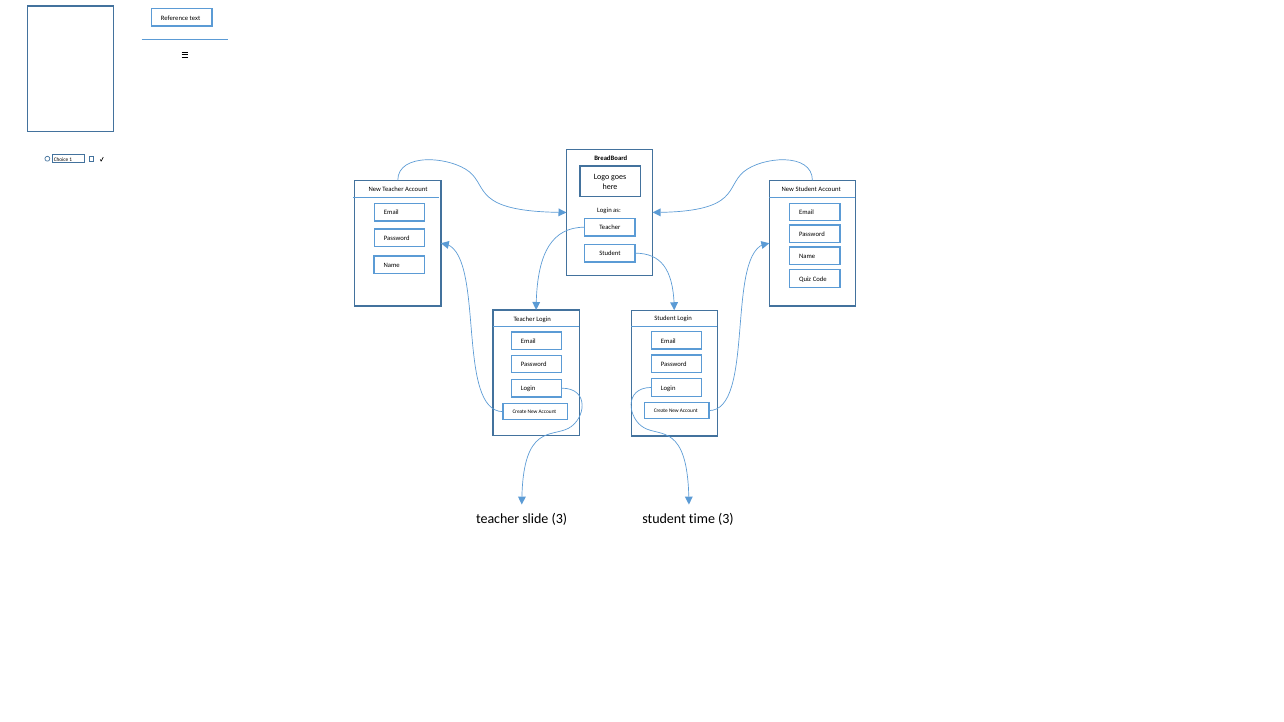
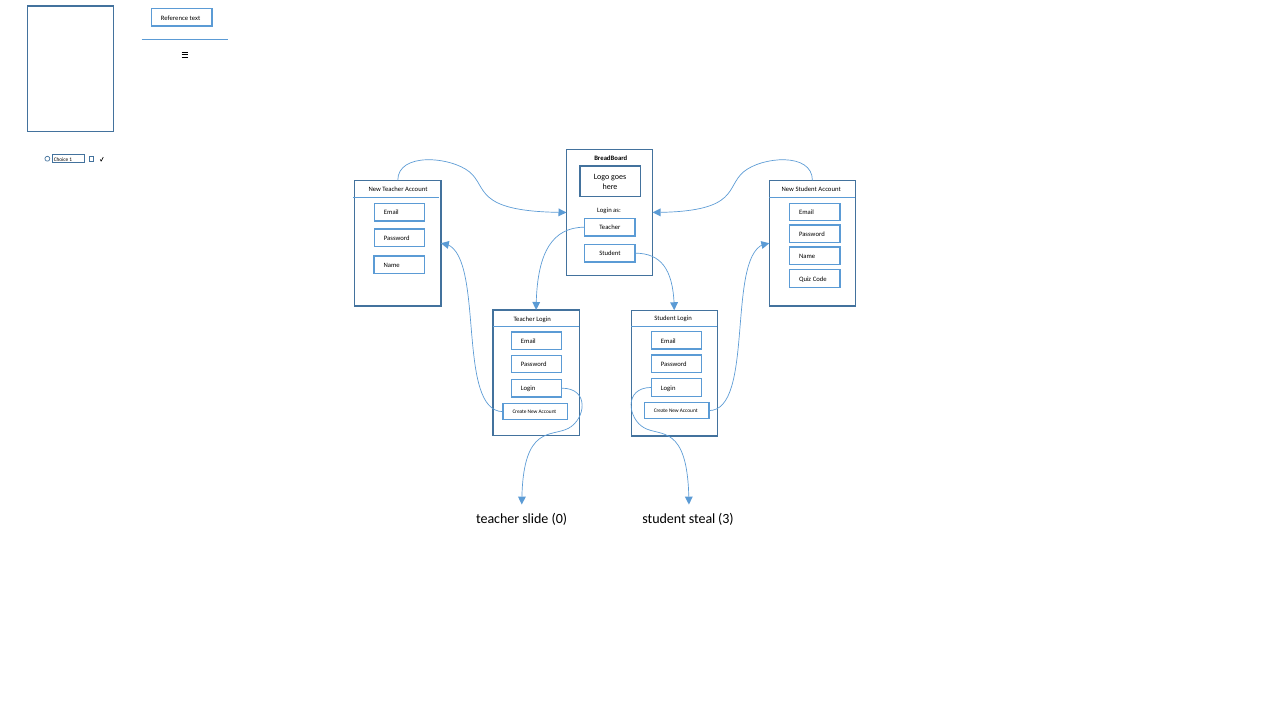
slide 3: 3 -> 0
time: time -> steal
